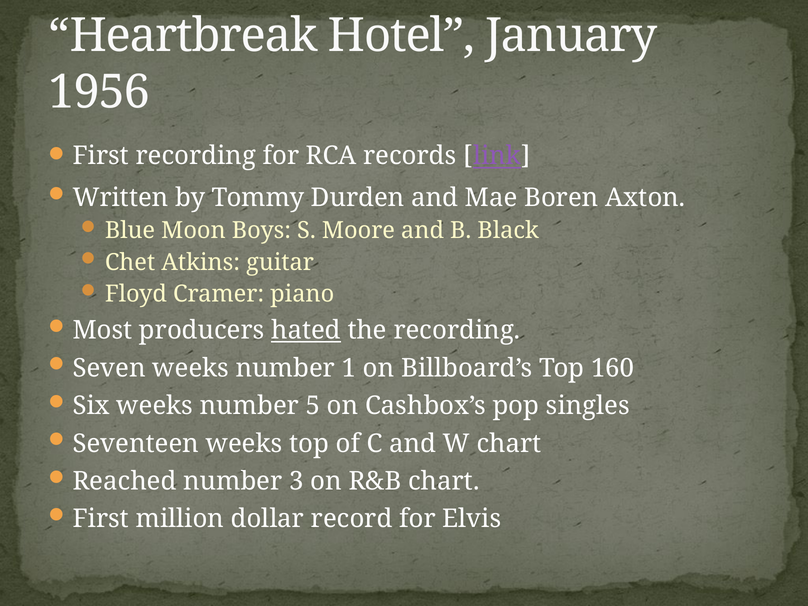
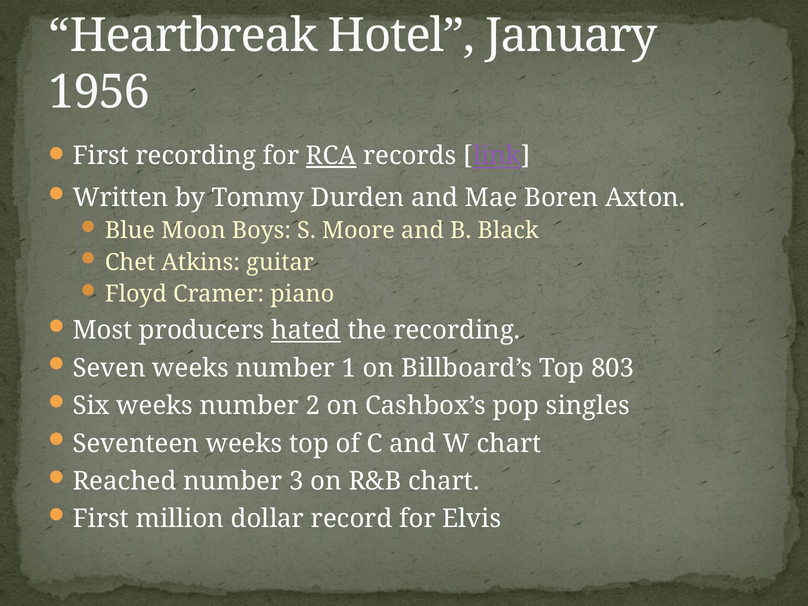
RCA underline: none -> present
160: 160 -> 803
5: 5 -> 2
